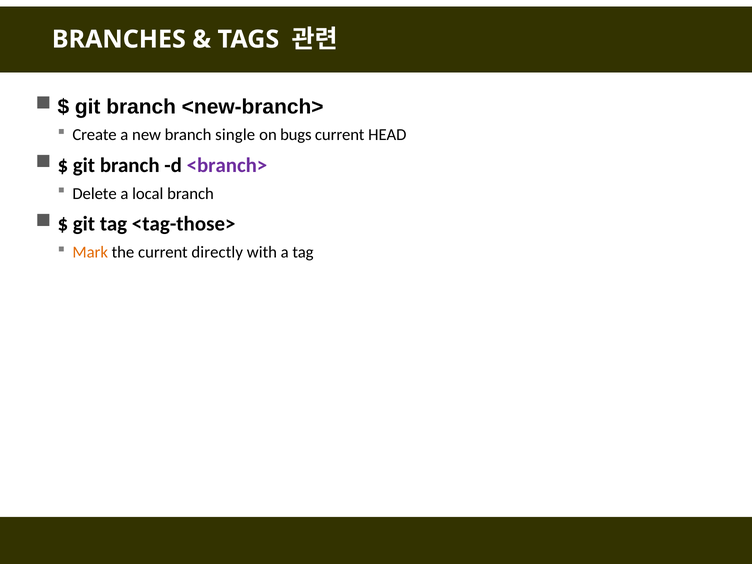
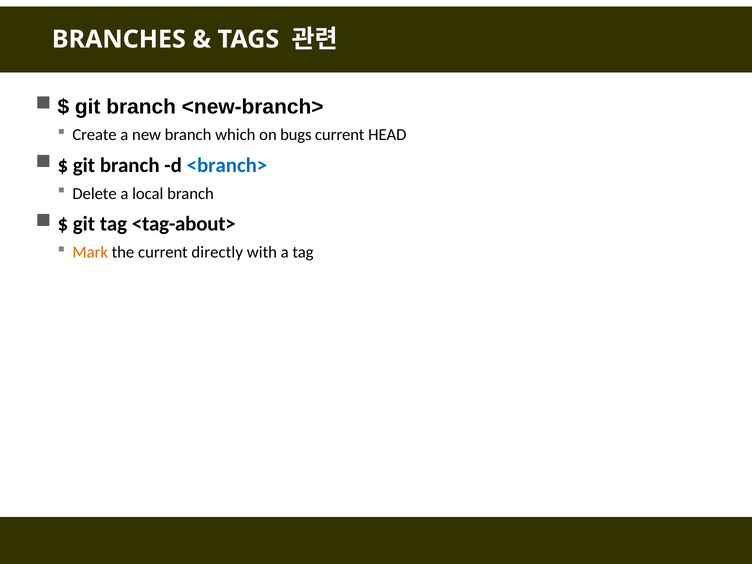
single: single -> which
<branch> colour: purple -> blue
<tag-those>: <tag-those> -> <tag-about>
